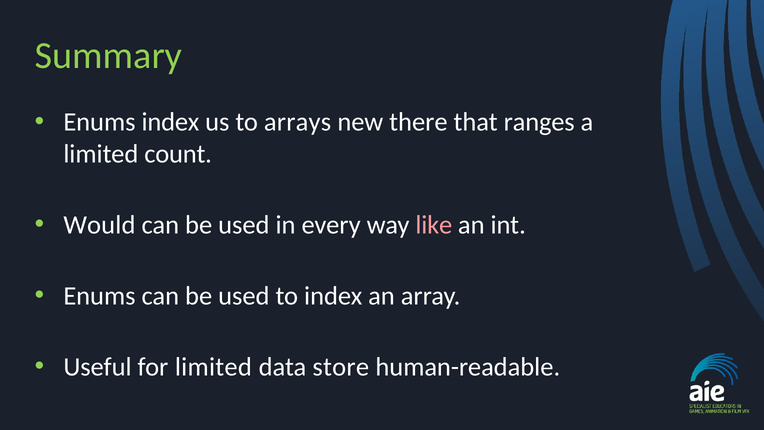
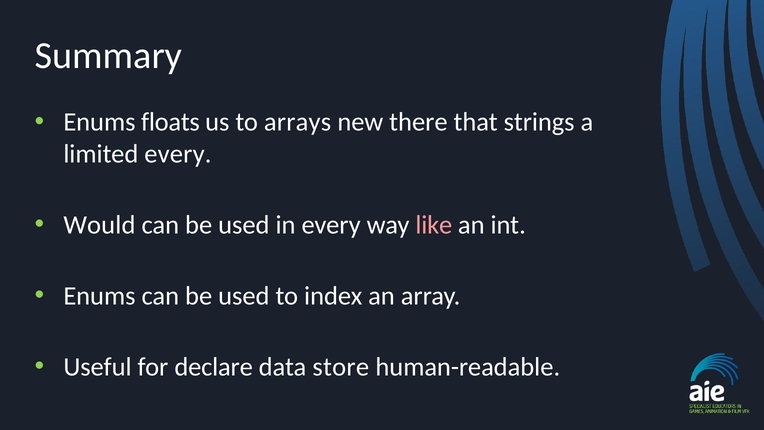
Summary colour: light green -> white
Enums index: index -> floats
ranges: ranges -> strings
limited count: count -> every
for limited: limited -> declare
